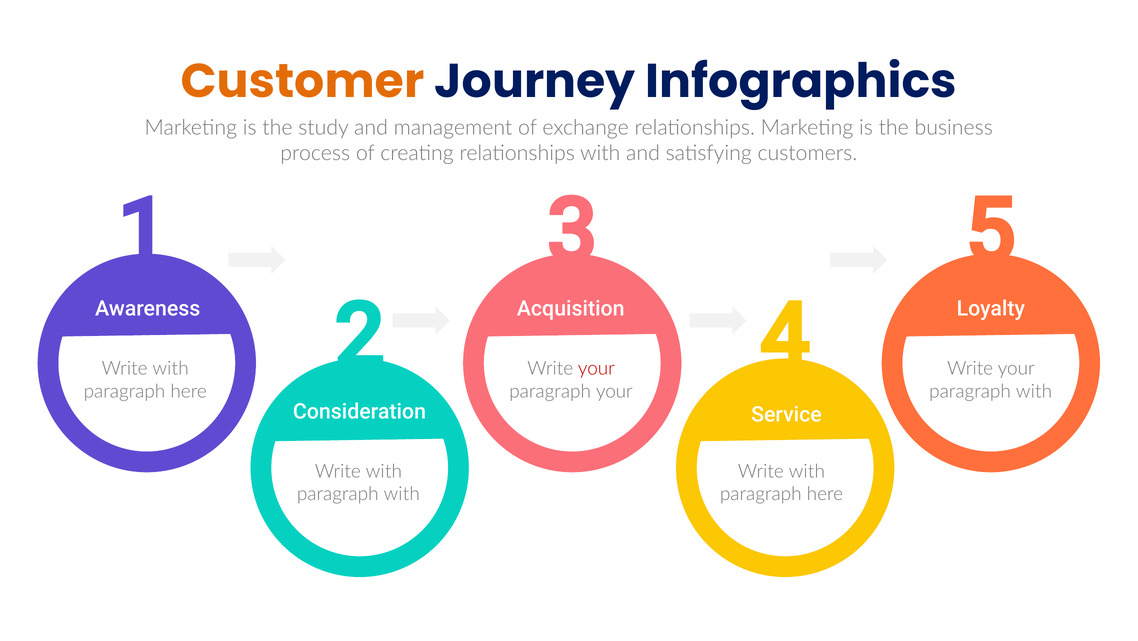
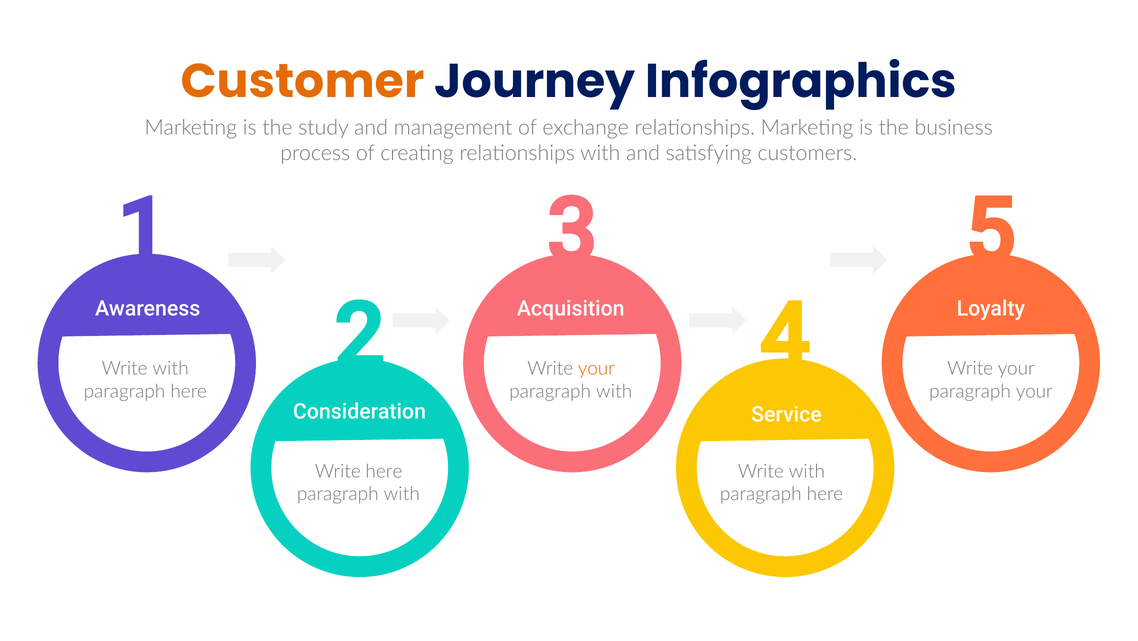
your at (596, 368) colour: red -> orange
your at (614, 391): your -> with
with at (1034, 391): with -> your
with at (384, 471): with -> here
